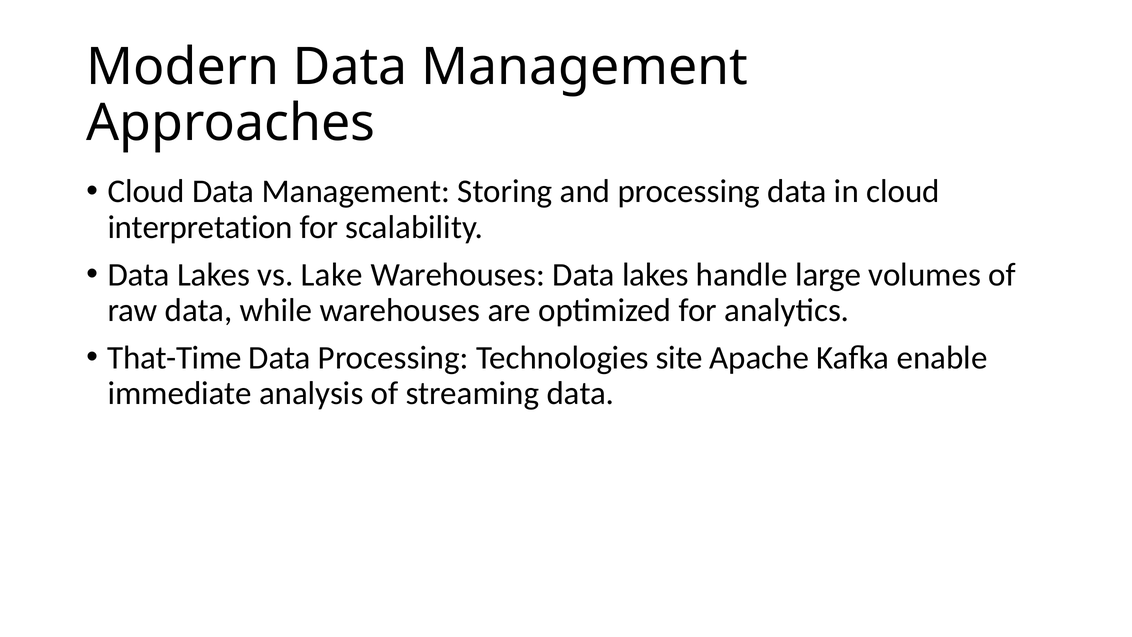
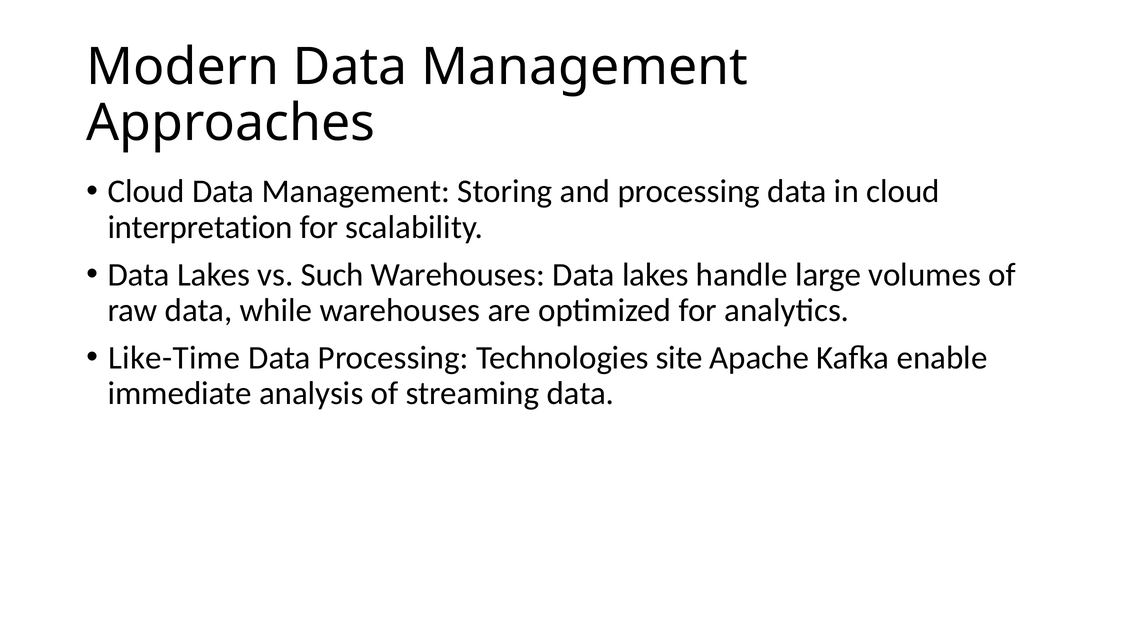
Lake: Lake -> Such
That-Time: That-Time -> Like-Time
